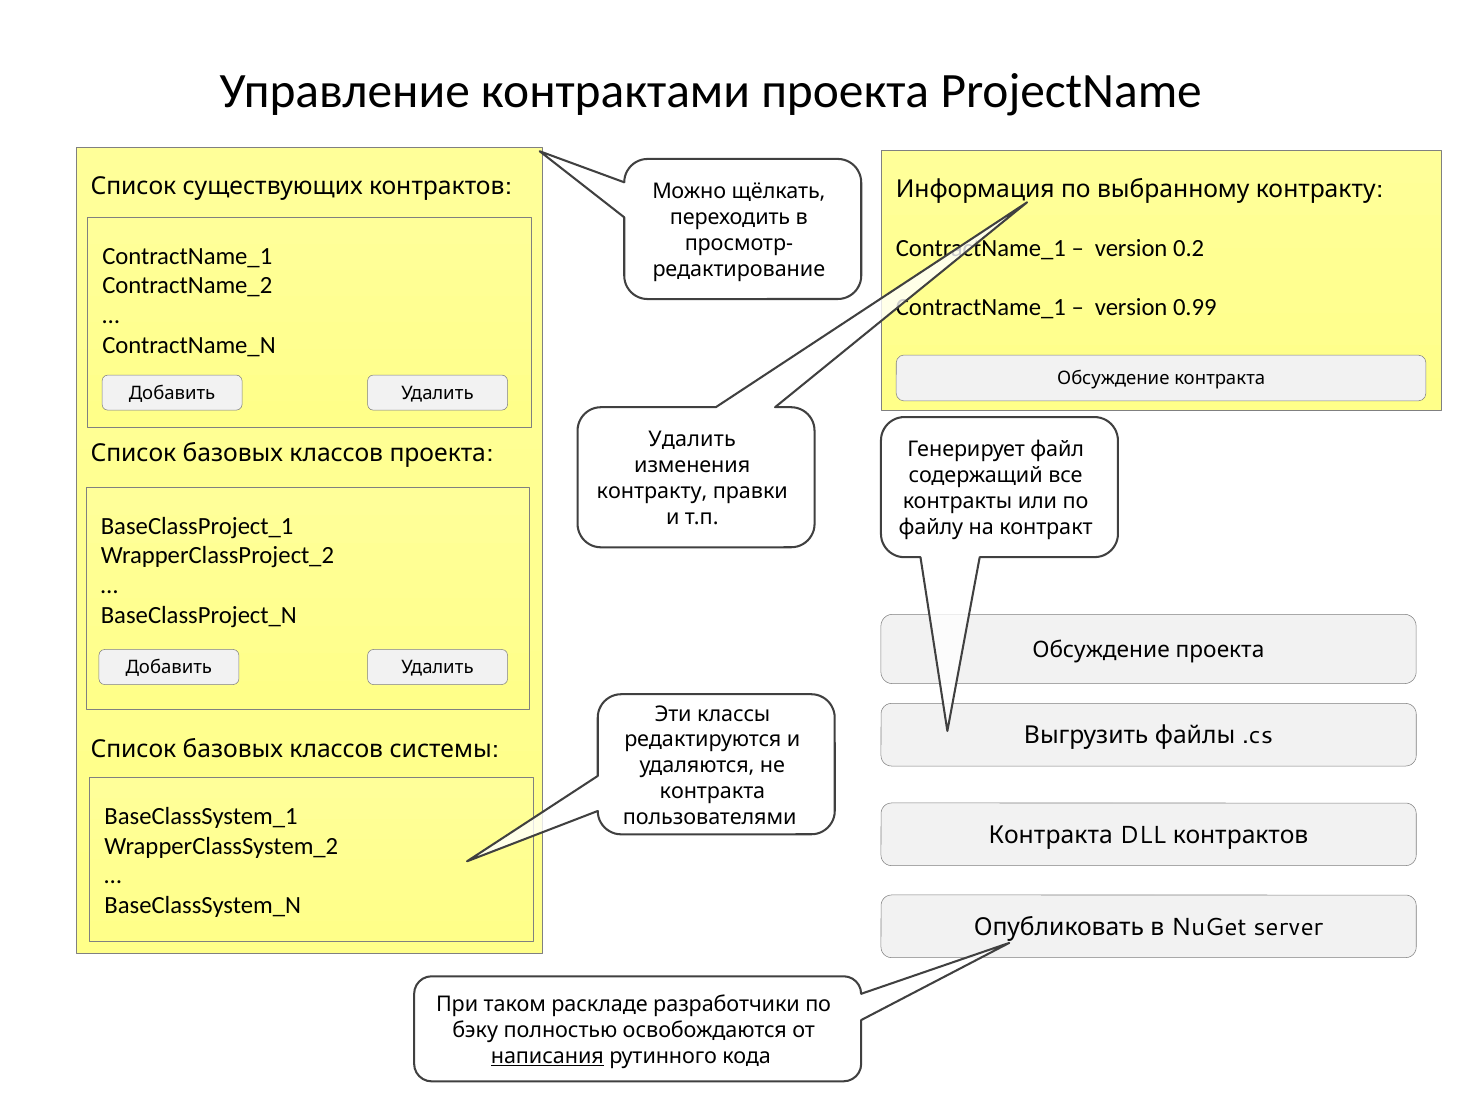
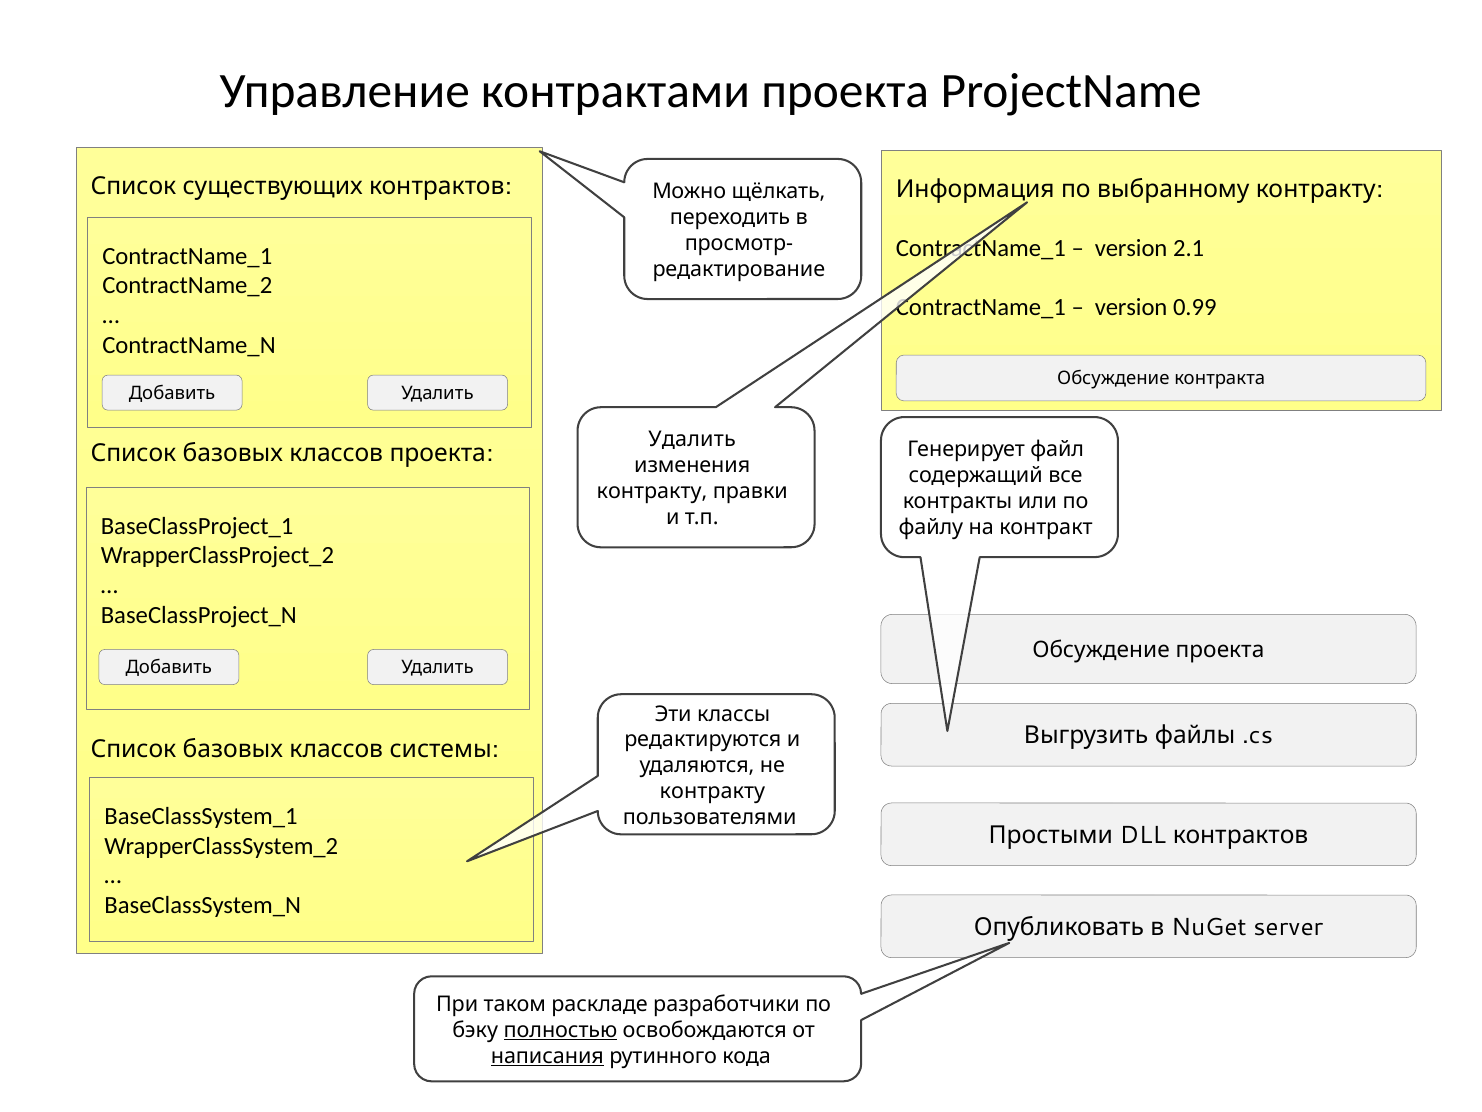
0.2: 0.2 -> 2.1
контракта at (712, 791): контракта -> контракту
Контракта at (1051, 835): Контракта -> Простыми
полностью underline: none -> present
